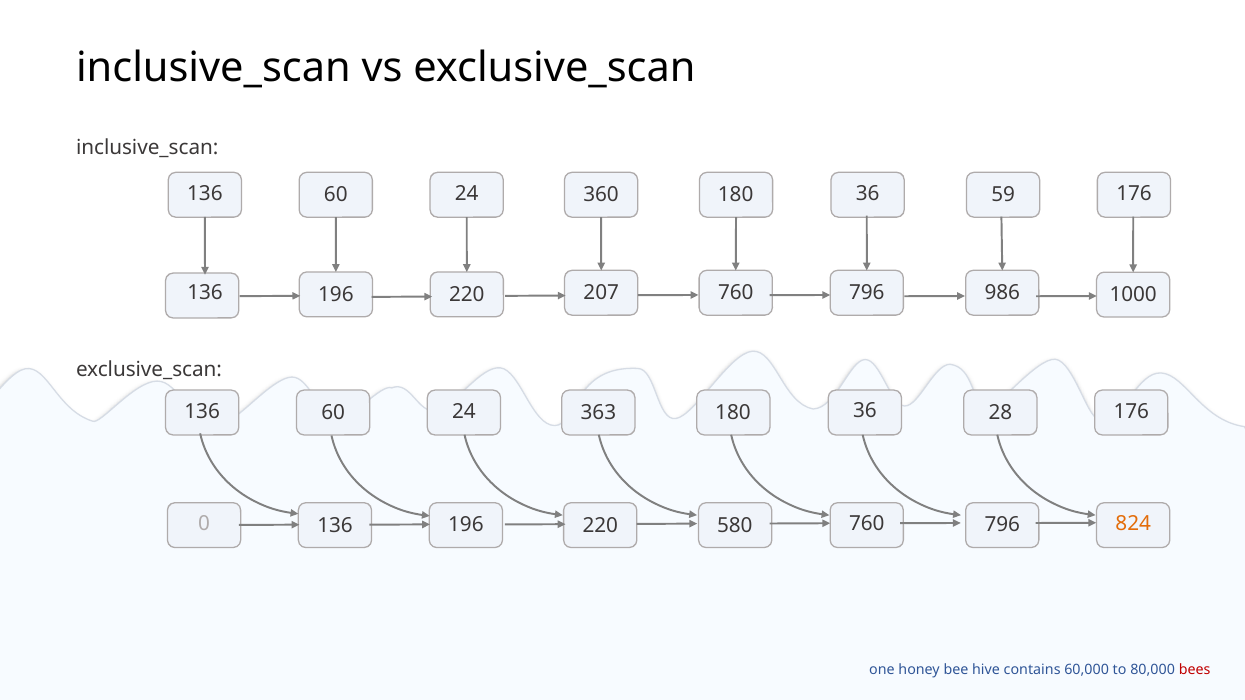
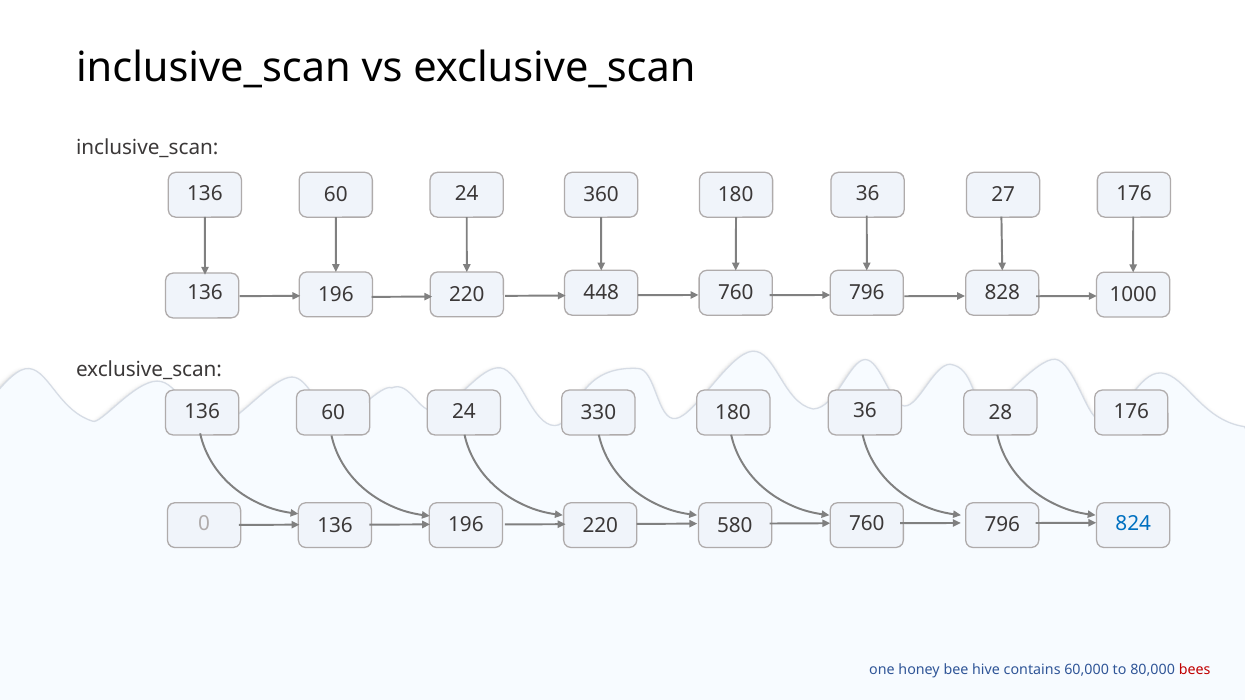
59: 59 -> 27
207: 207 -> 448
986: 986 -> 828
363: 363 -> 330
824 colour: orange -> blue
